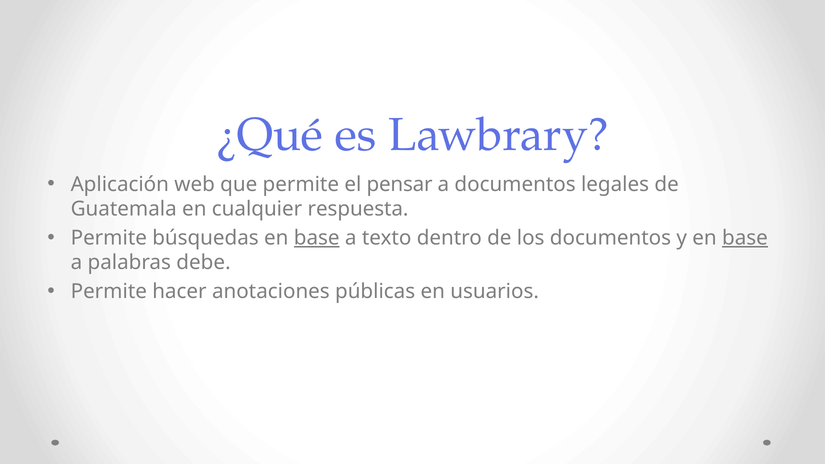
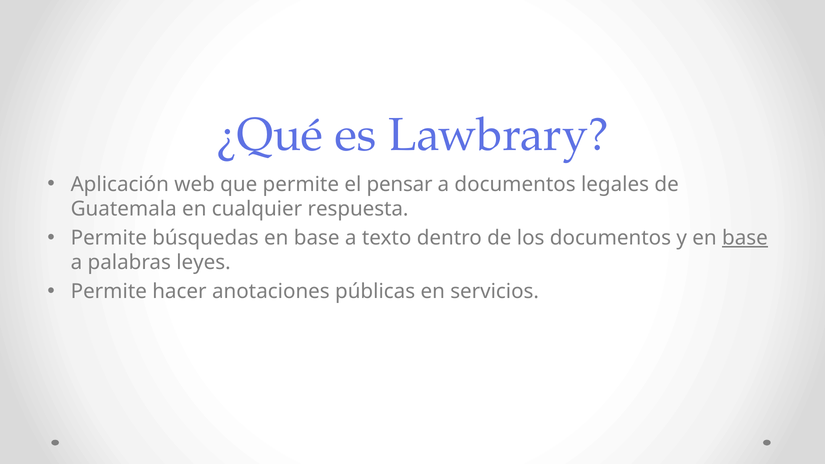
base at (317, 238) underline: present -> none
debe: debe -> leyes
usuarios: usuarios -> servicios
